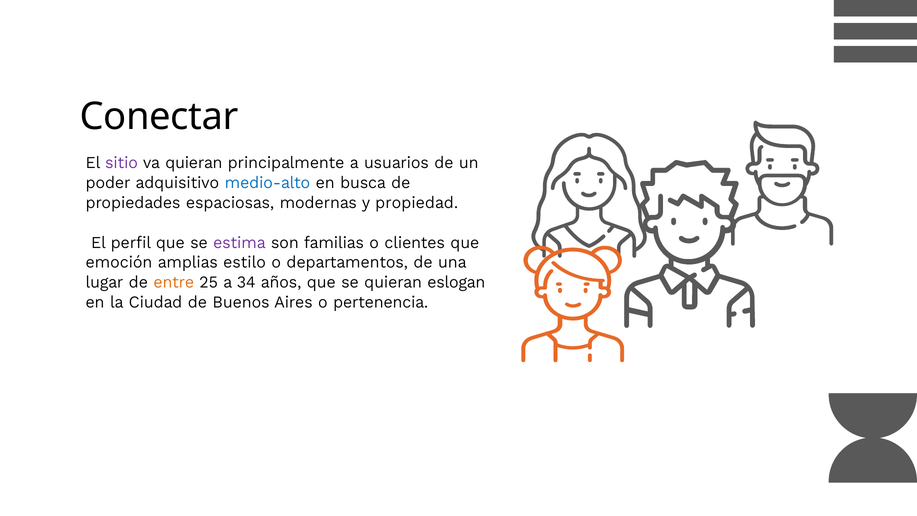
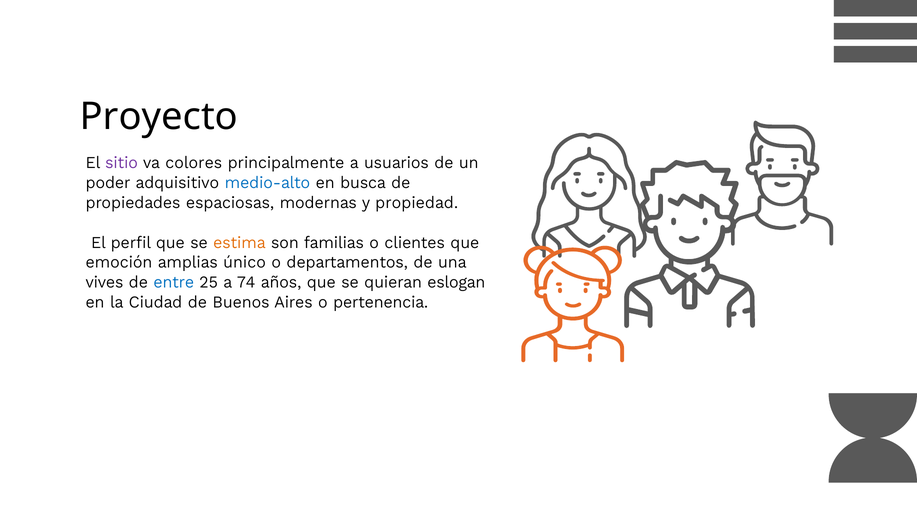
Conectar: Conectar -> Proyecto
va quieran: quieran -> colores
estima colour: purple -> orange
estilo: estilo -> único
lugar: lugar -> vives
entre colour: orange -> blue
34: 34 -> 74
